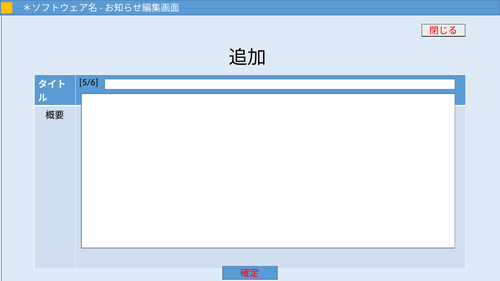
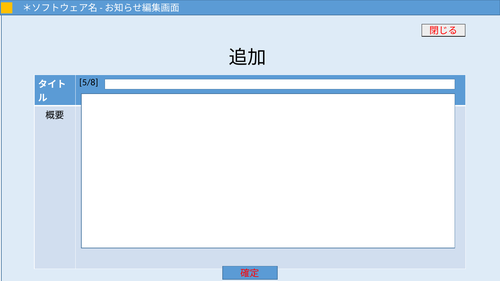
5/6: 5/6 -> 5/8
